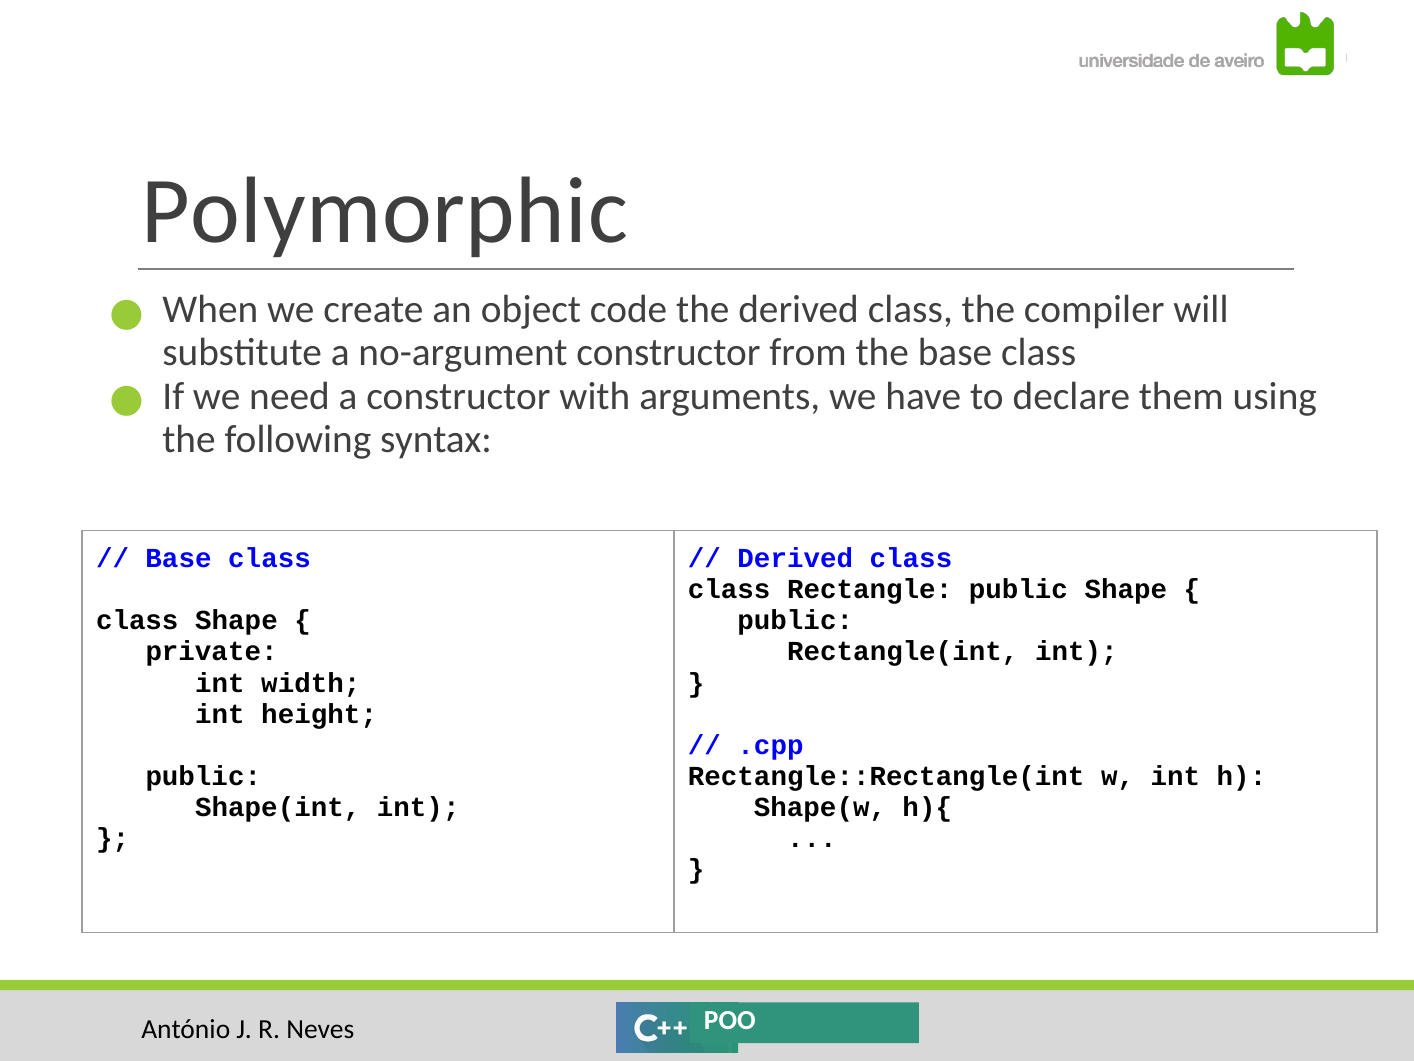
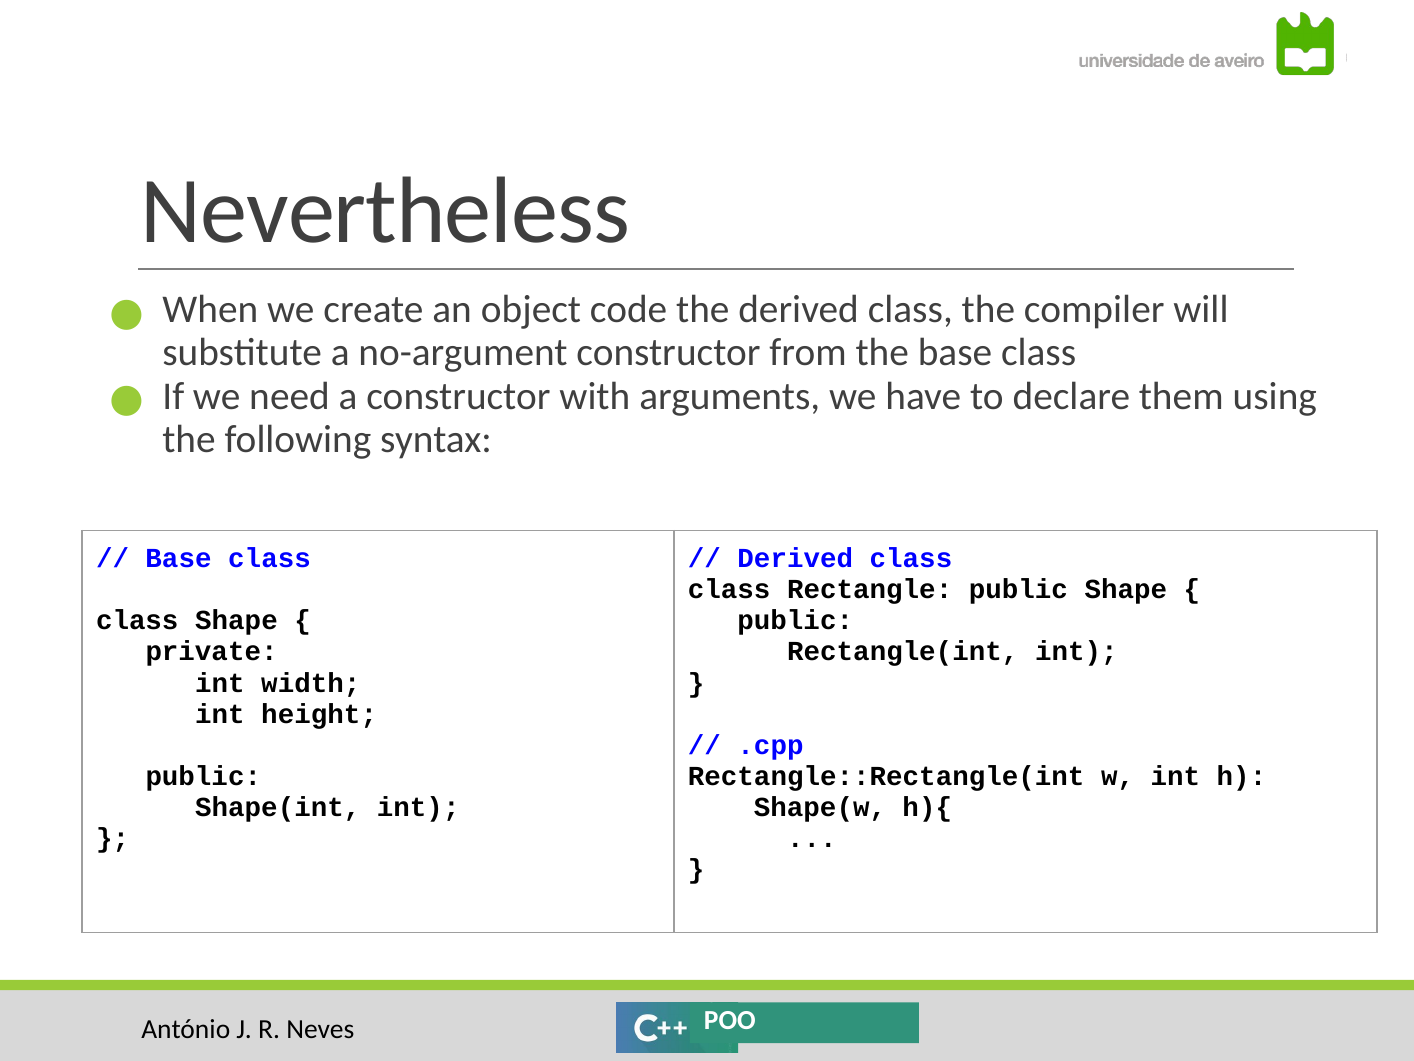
Polymorphic: Polymorphic -> Nevertheless
